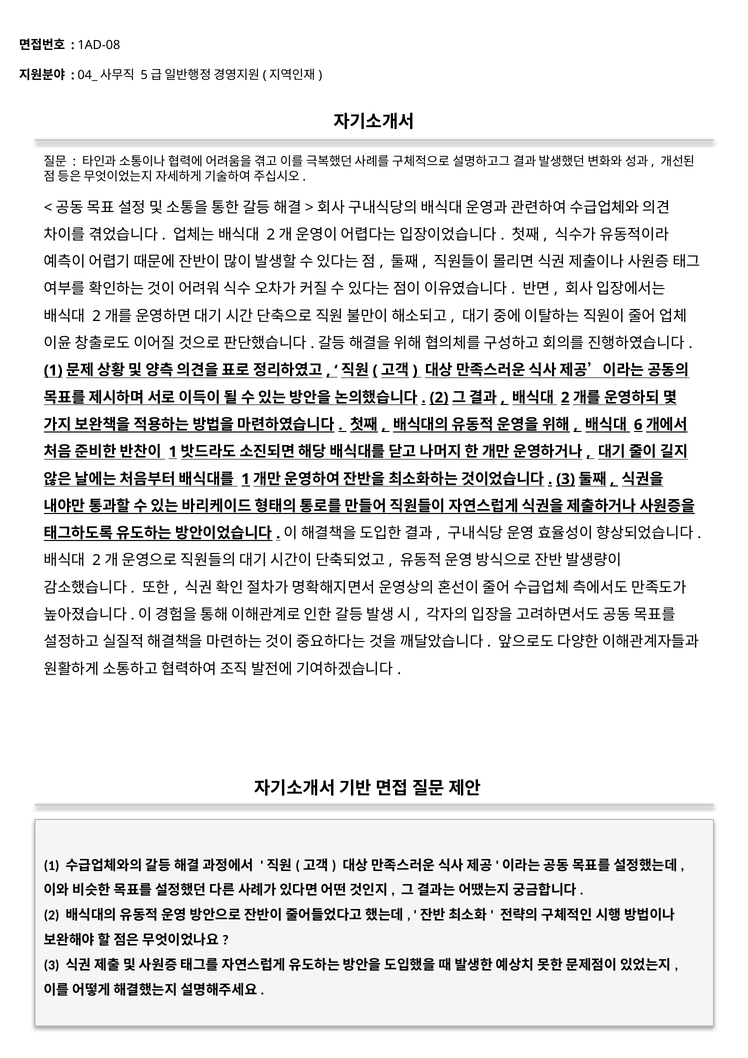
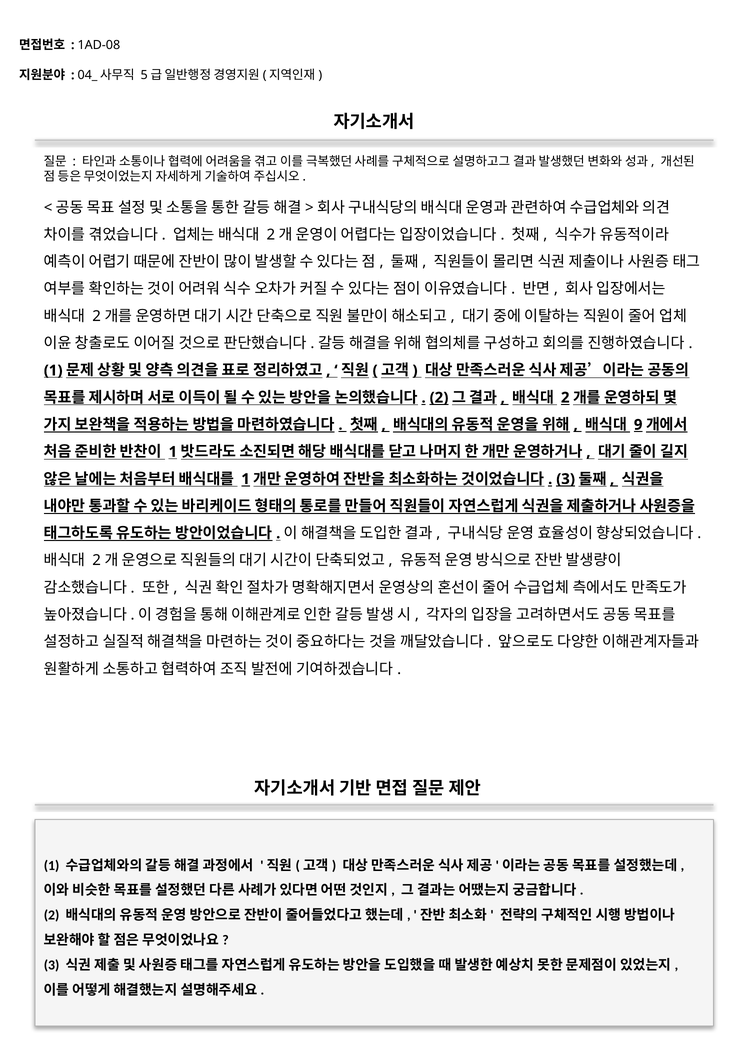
6: 6 -> 9
